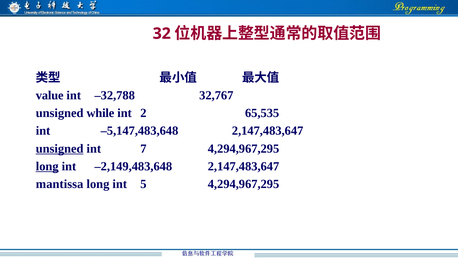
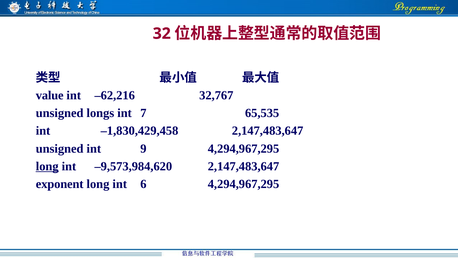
–32,788: –32,788 -> –62,216
while: while -> longs
2: 2 -> 7
–5,147,483,648: –5,147,483,648 -> –1,830,429,458
unsigned at (60, 148) underline: present -> none
7: 7 -> 9
–2,149,483,648: –2,149,483,648 -> –9,573,984,620
mantissa: mantissa -> exponent
5: 5 -> 6
